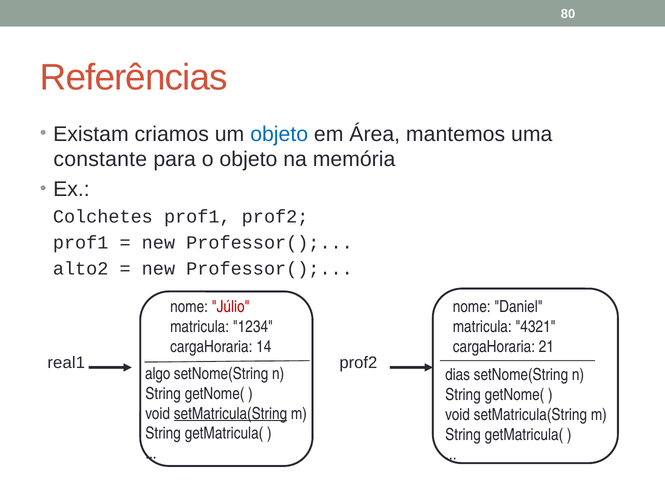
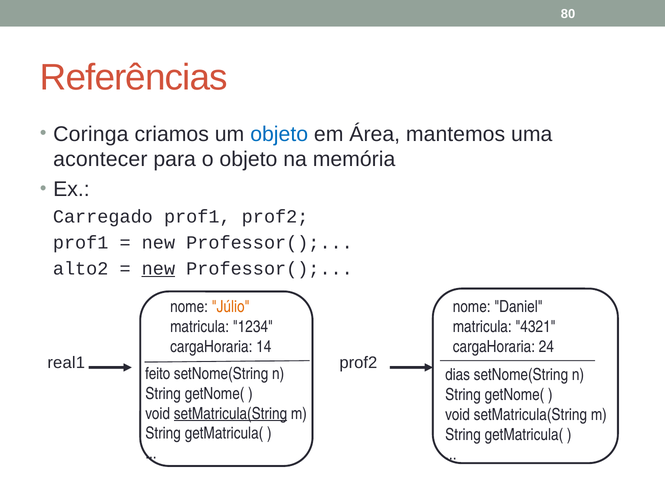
Existam: Existam -> Coringa
constante: constante -> acontecer
Colchetes: Colchetes -> Carregado
new at (158, 268) underline: none -> present
Júlio colour: red -> orange
21: 21 -> 24
algo: algo -> feito
